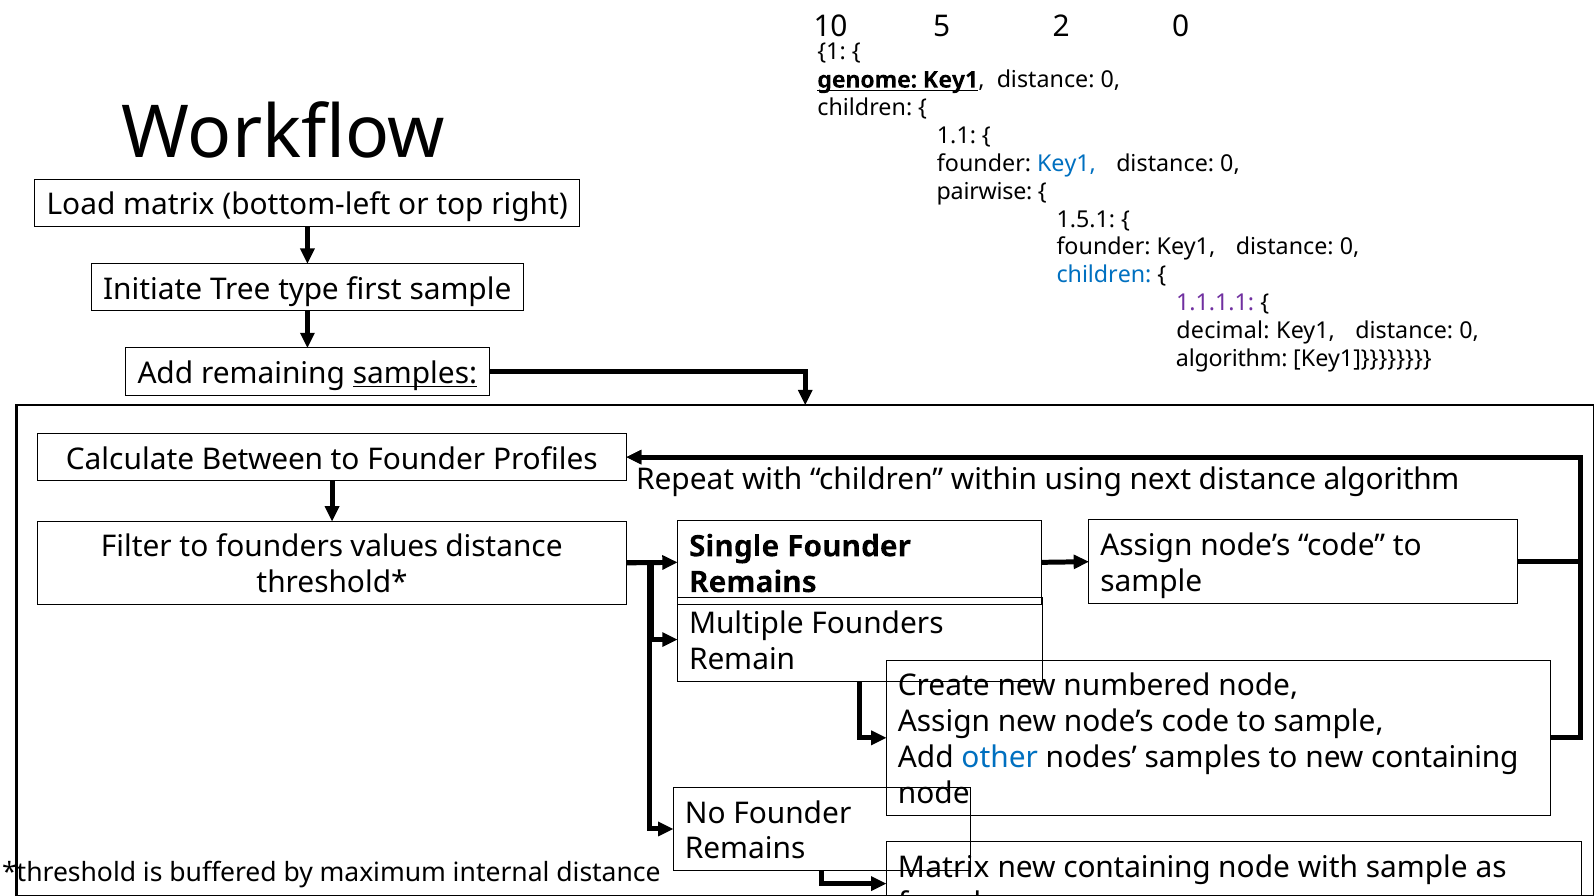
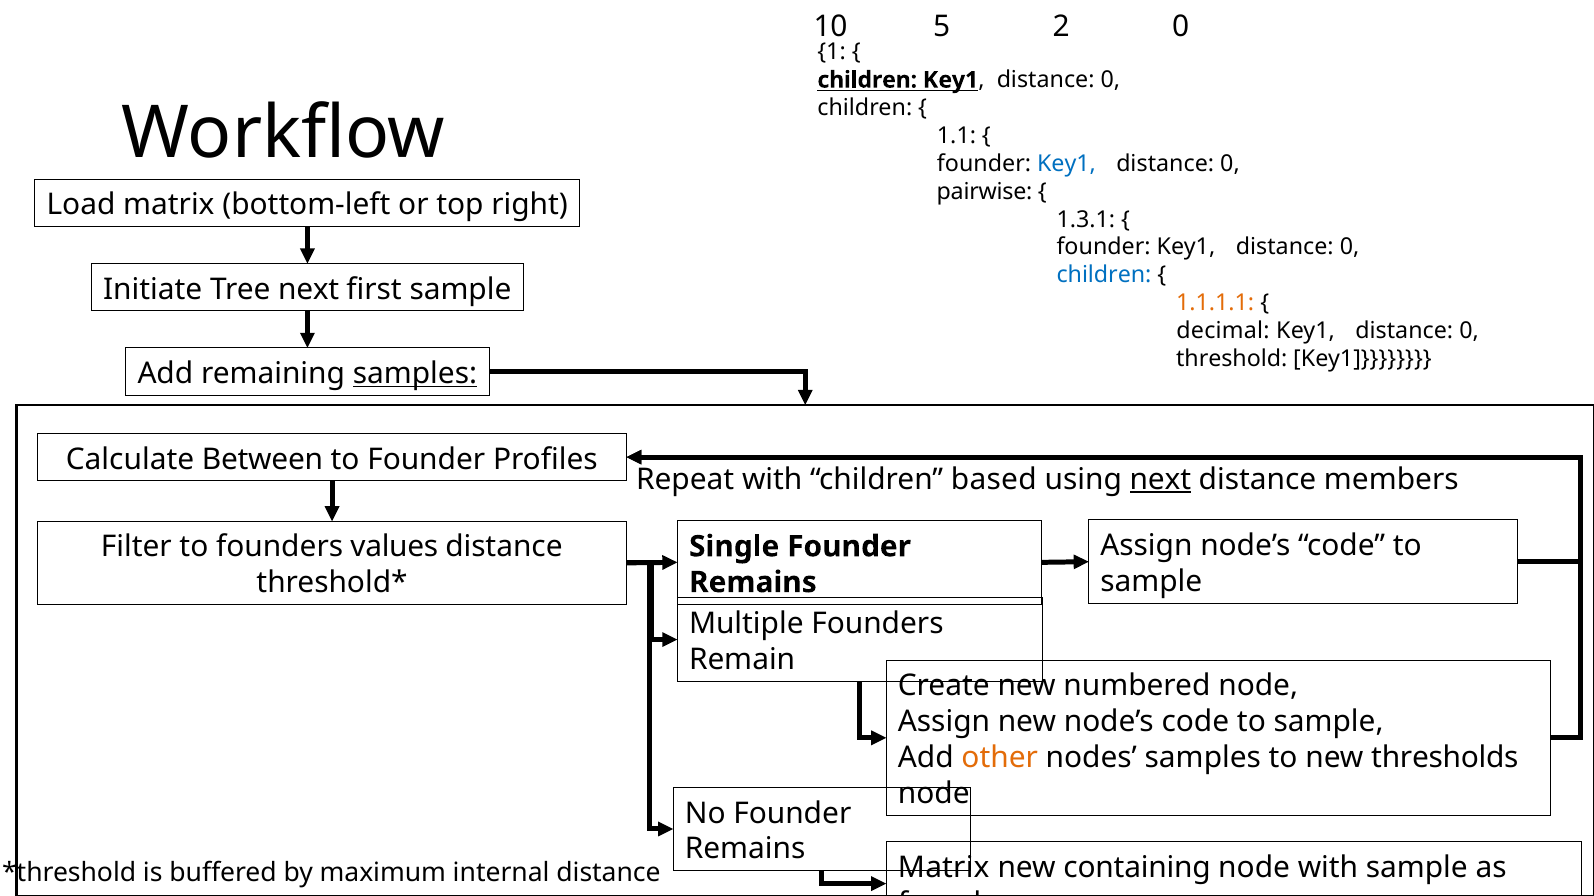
genome at (867, 80): genome -> children
1.5.1: 1.5.1 -> 1.3.1
Tree type: type -> next
1.1.1.1 colour: purple -> orange
algorithm at (1232, 359): algorithm -> threshold
within: within -> based
next at (1160, 480) underline: none -> present
distance algorithm: algorithm -> members
other colour: blue -> orange
to new containing: containing -> thresholds
